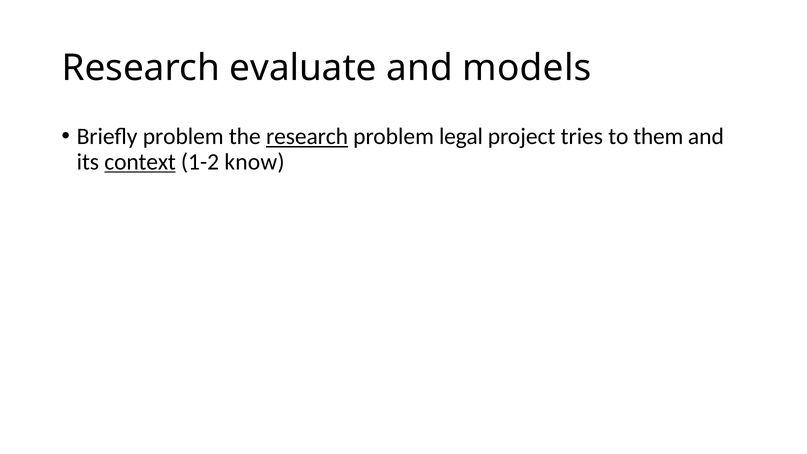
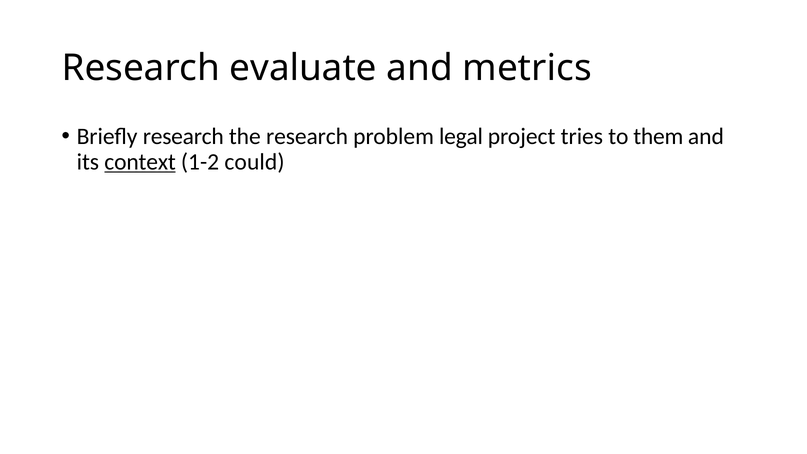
models: models -> metrics
Briefly problem: problem -> research
research at (307, 136) underline: present -> none
know: know -> could
